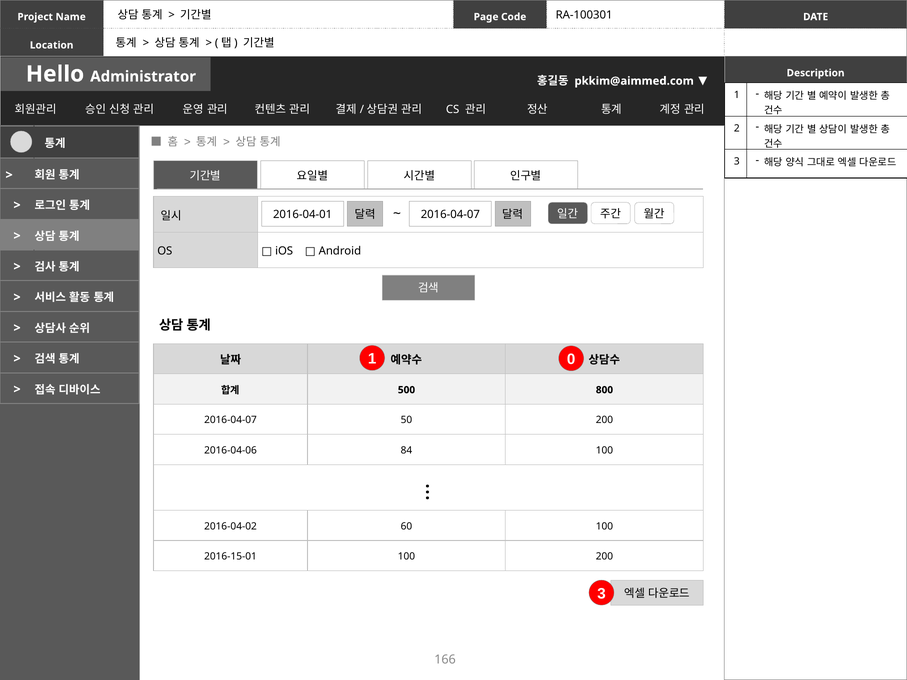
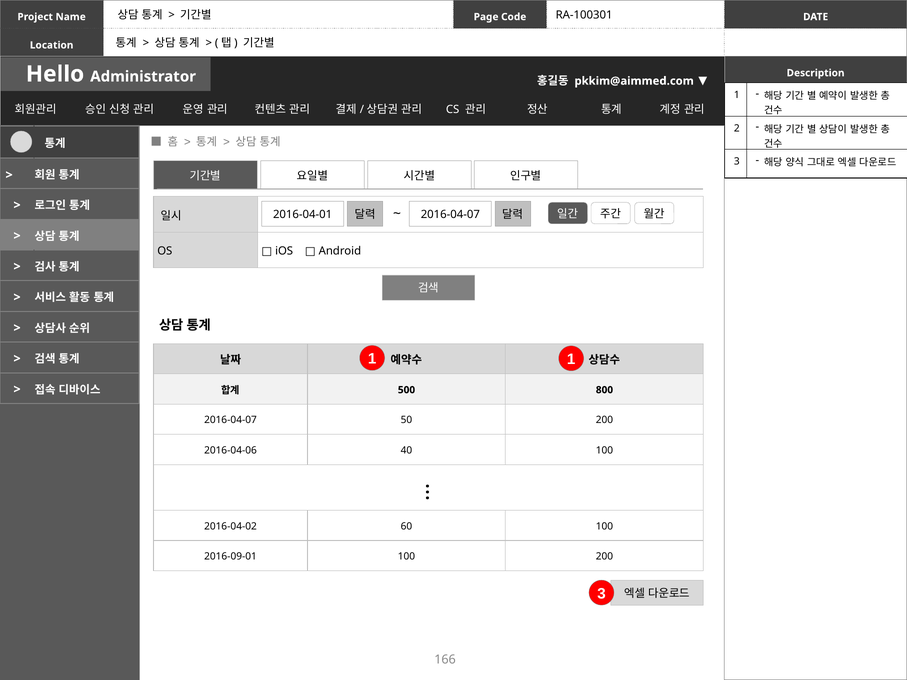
1 0: 0 -> 1
84: 84 -> 40
2016-15-01: 2016-15-01 -> 2016-09-01
